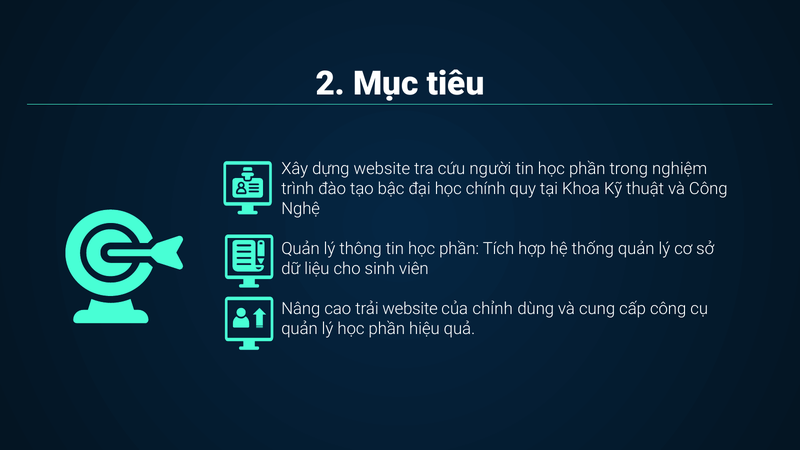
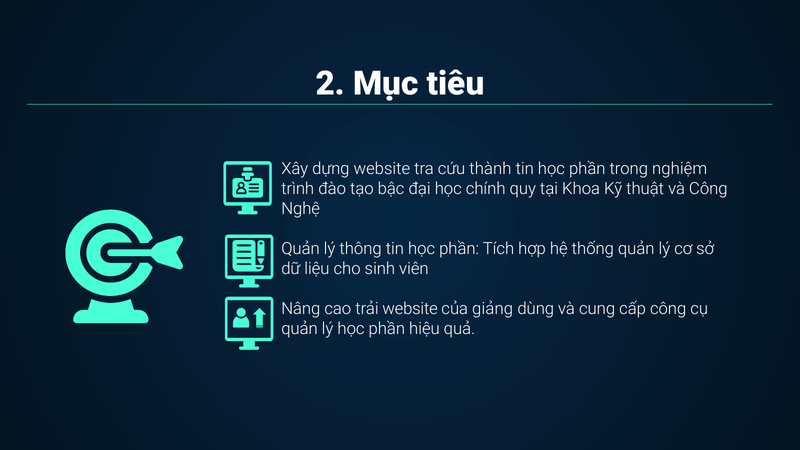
người: người -> thành
chỉnh: chỉnh -> giảng
